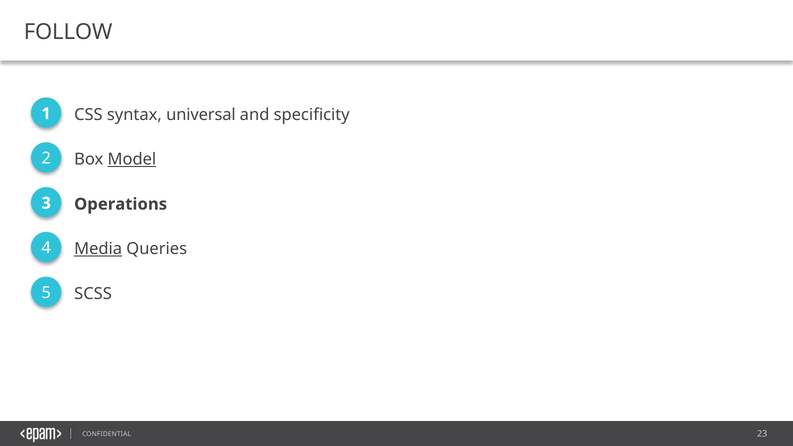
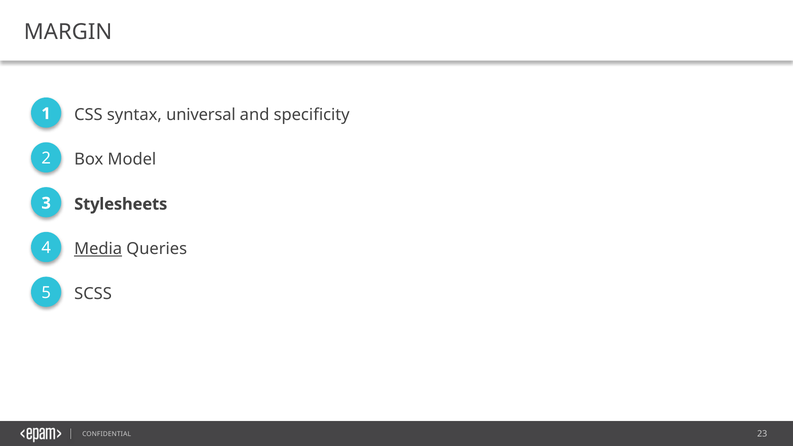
FOLLOW: FOLLOW -> MARGIN
Model underline: present -> none
Operations: Operations -> Stylesheets
